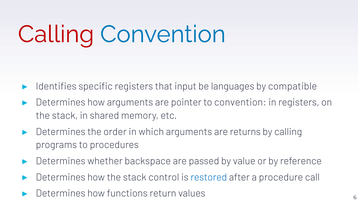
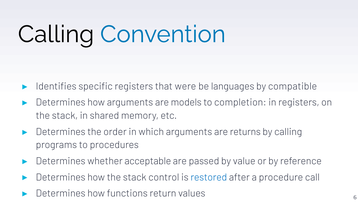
Calling at (56, 34) colour: red -> black
input: input -> were
pointer: pointer -> models
to convention: convention -> completion
backspace: backspace -> acceptable
